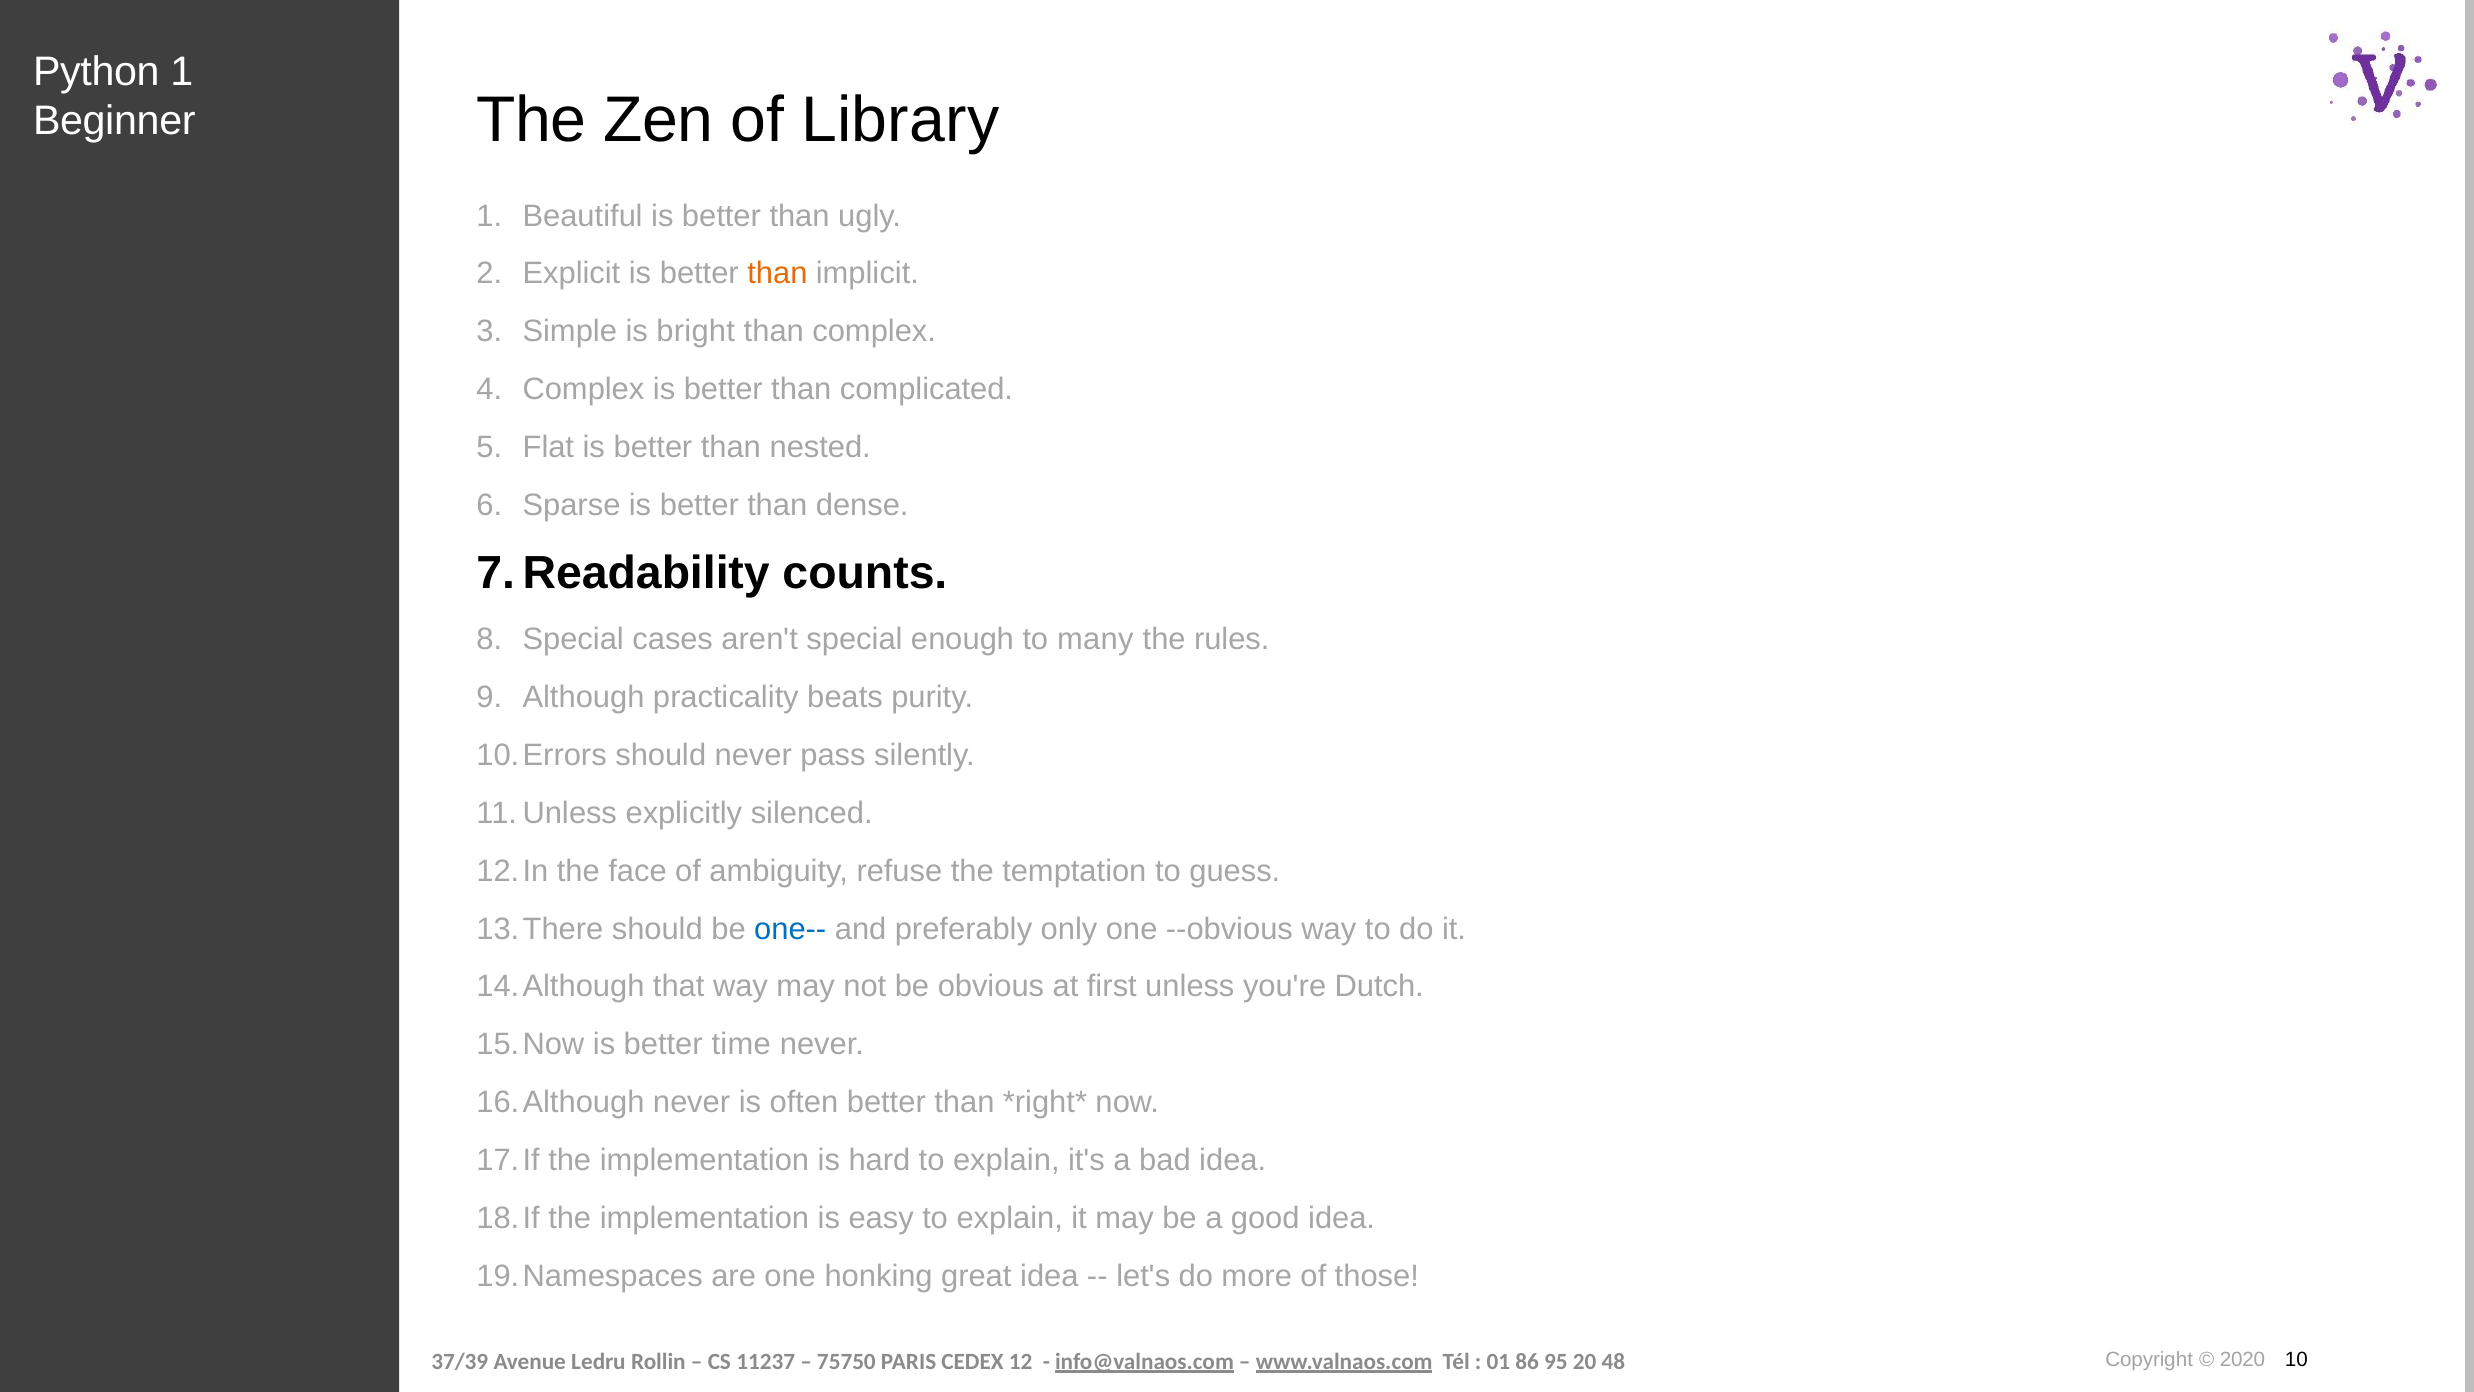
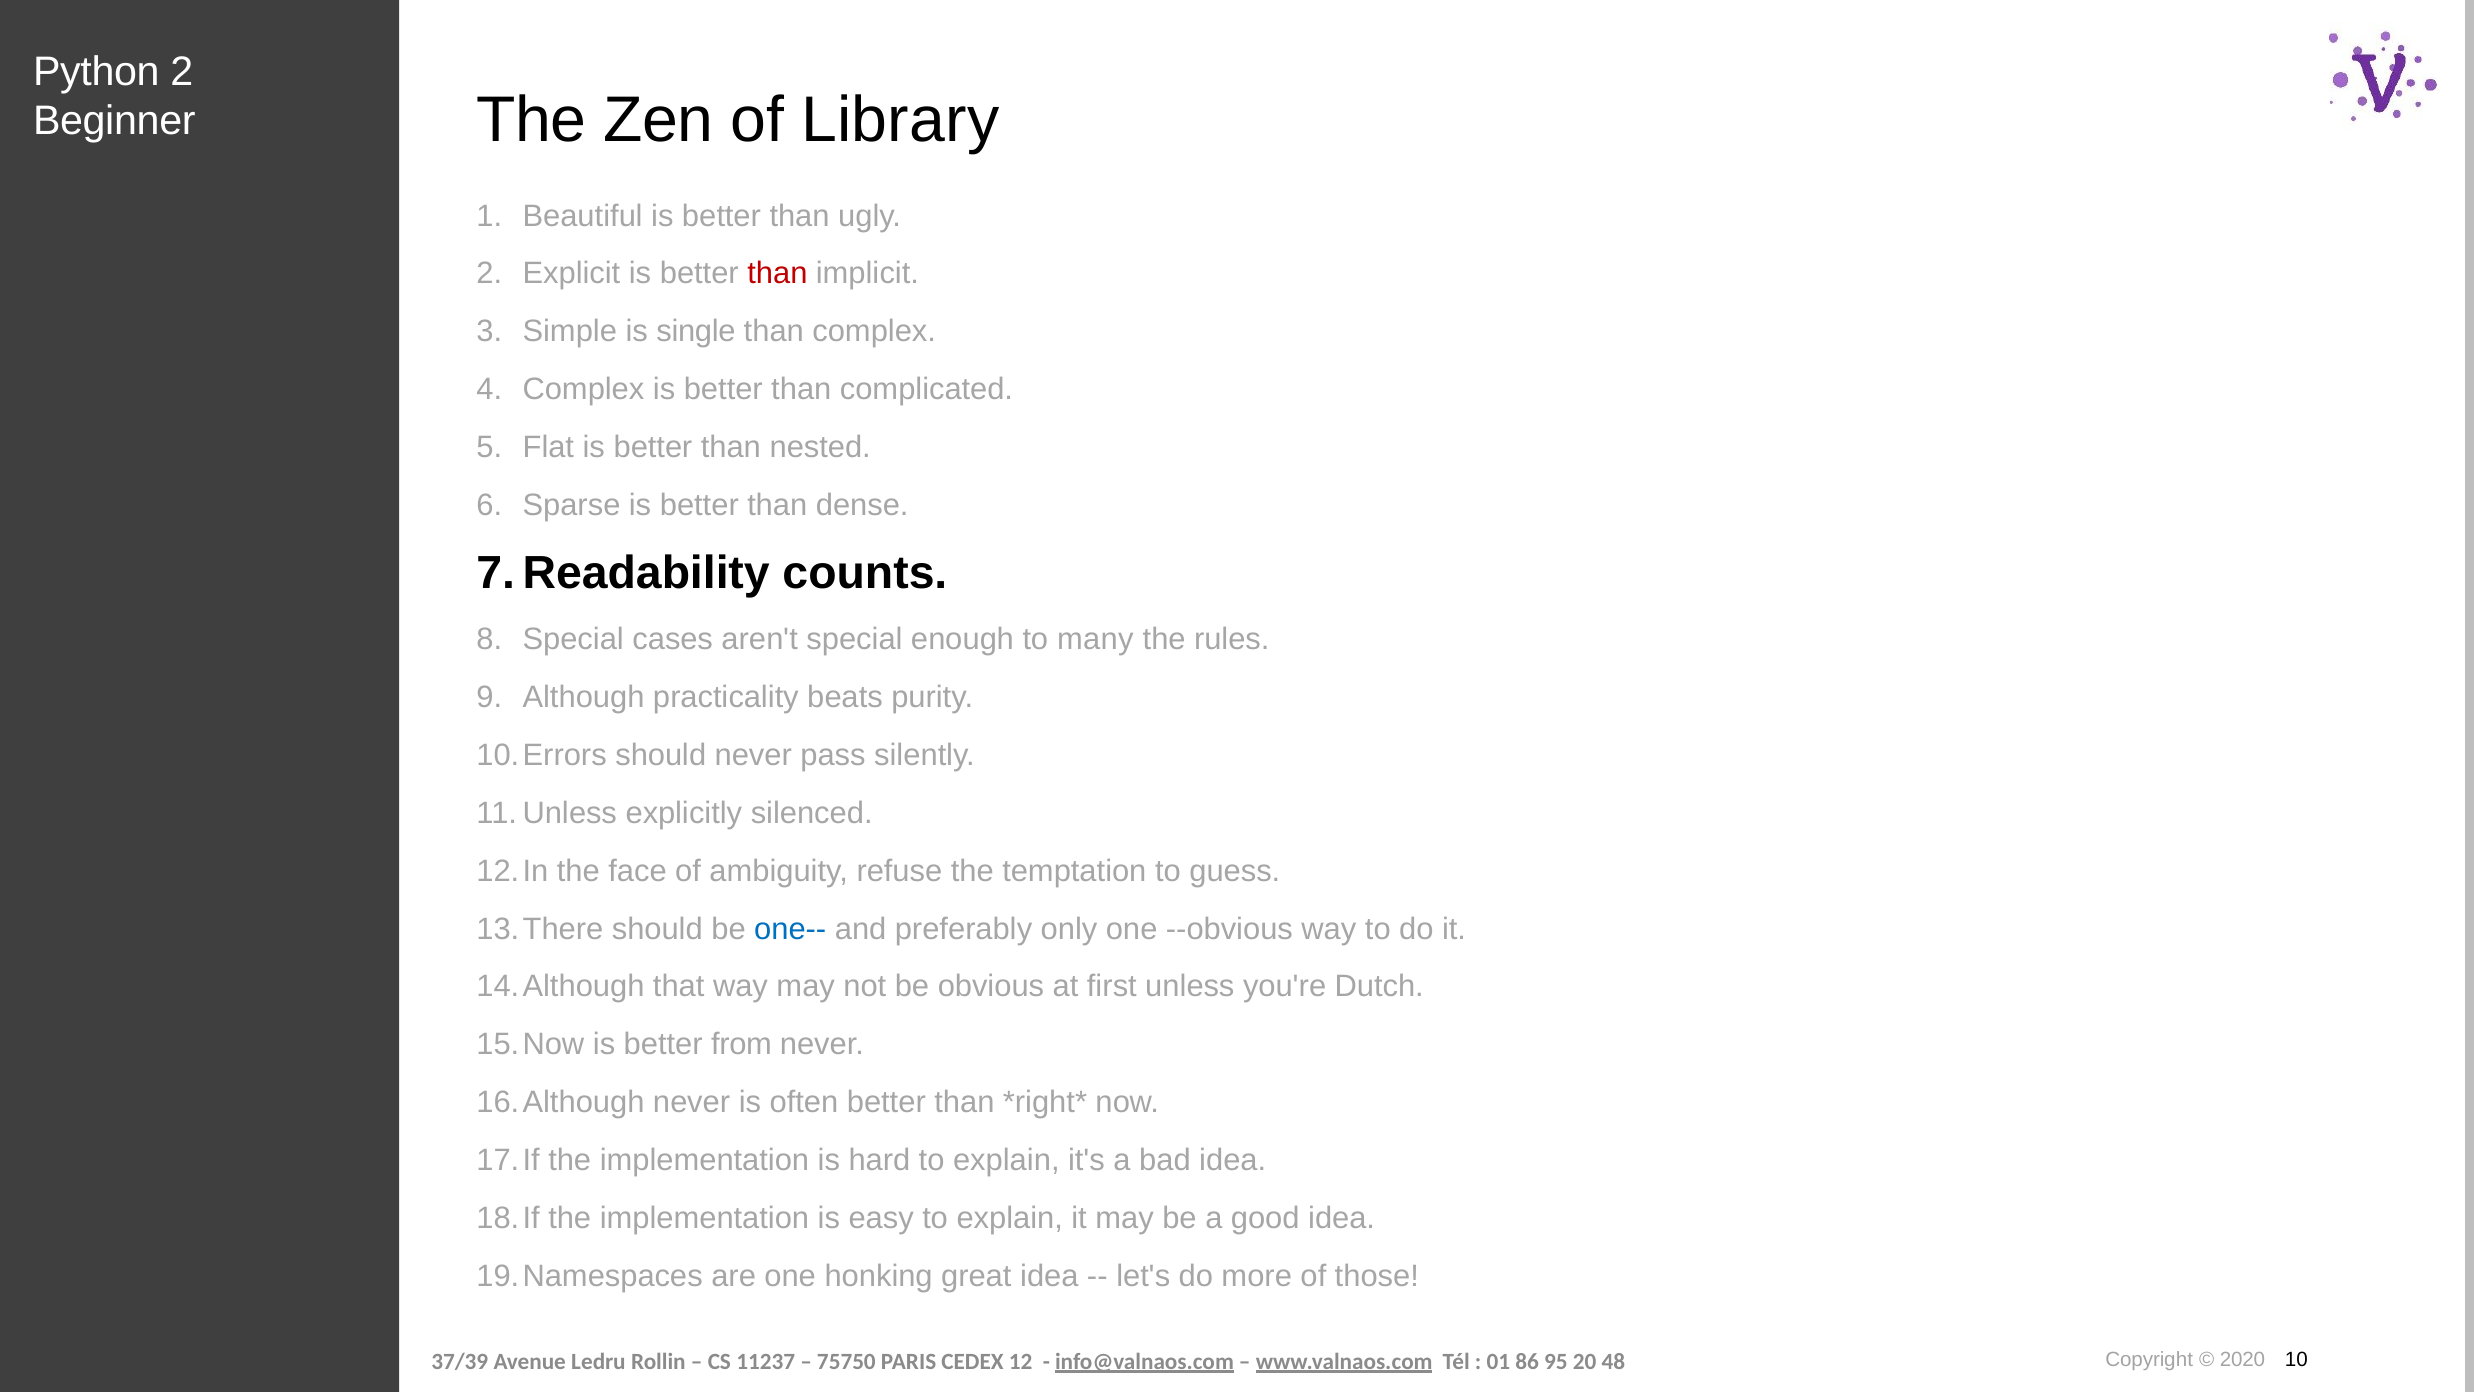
Python 1: 1 -> 2
than at (777, 274) colour: orange -> red
bright: bright -> single
time: time -> from
